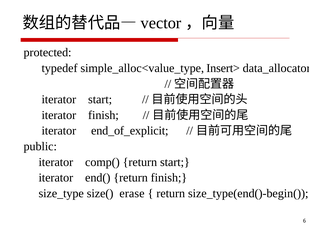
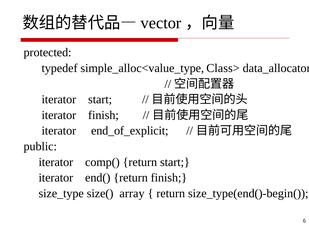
Insert>: Insert> -> Class>
erase: erase -> array
